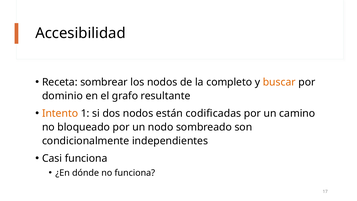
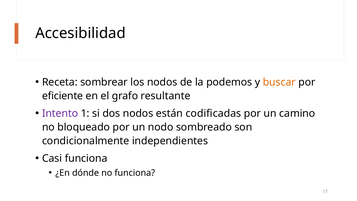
completo: completo -> podemos
dominio: dominio -> eficiente
Intento colour: orange -> purple
